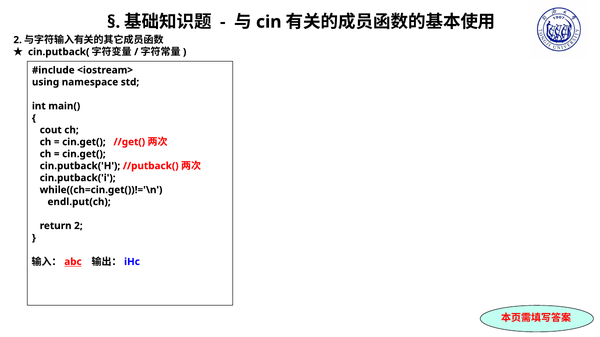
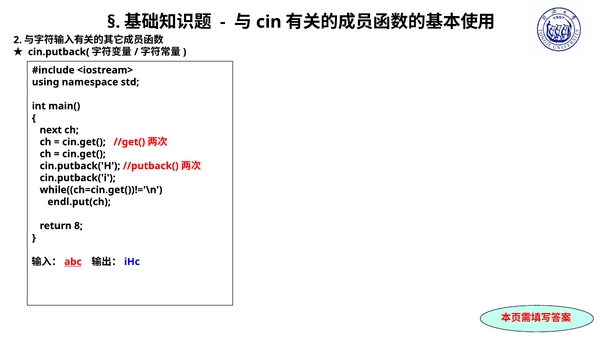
cout: cout -> next
return 2: 2 -> 8
